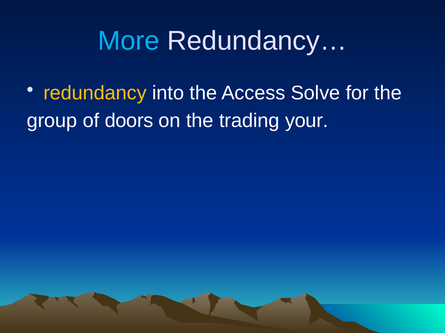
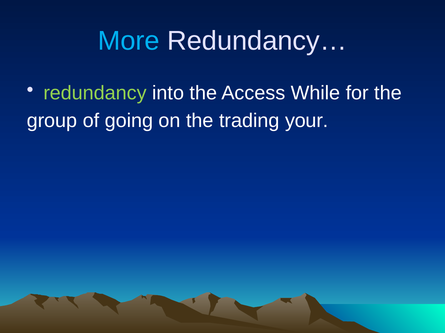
redundancy colour: yellow -> light green
Solve: Solve -> While
doors: doors -> going
